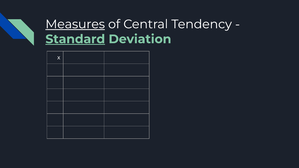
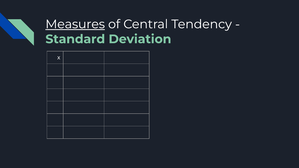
Standard underline: present -> none
